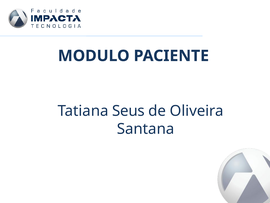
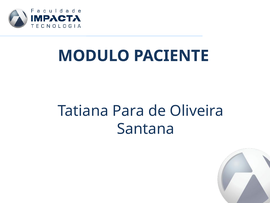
Seus: Seus -> Para
